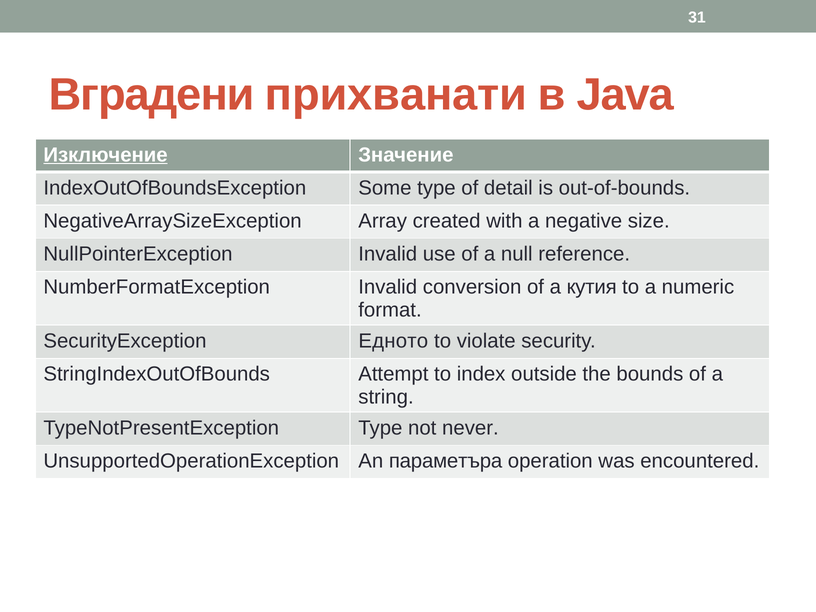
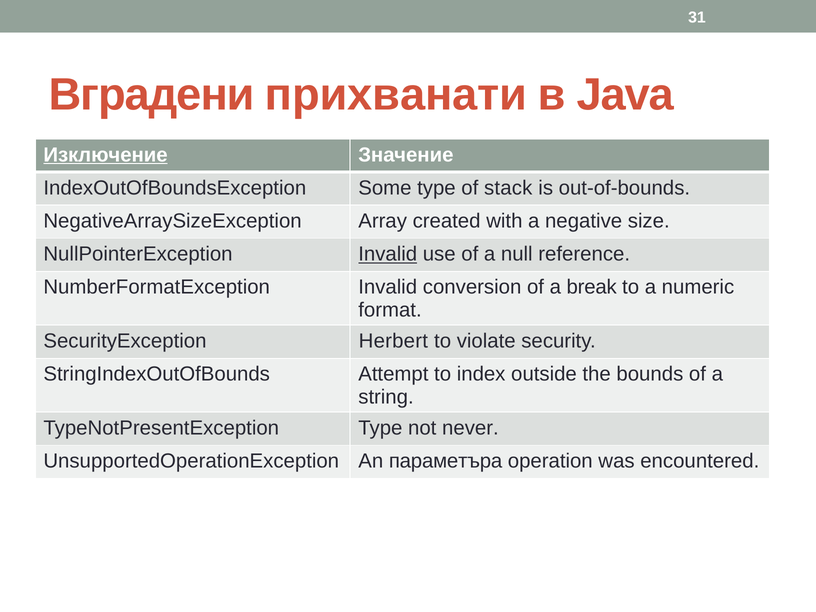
detail: detail -> stack
Invalid at (388, 254) underline: none -> present
кутия: кутия -> break
Едното: Едното -> Herbert
